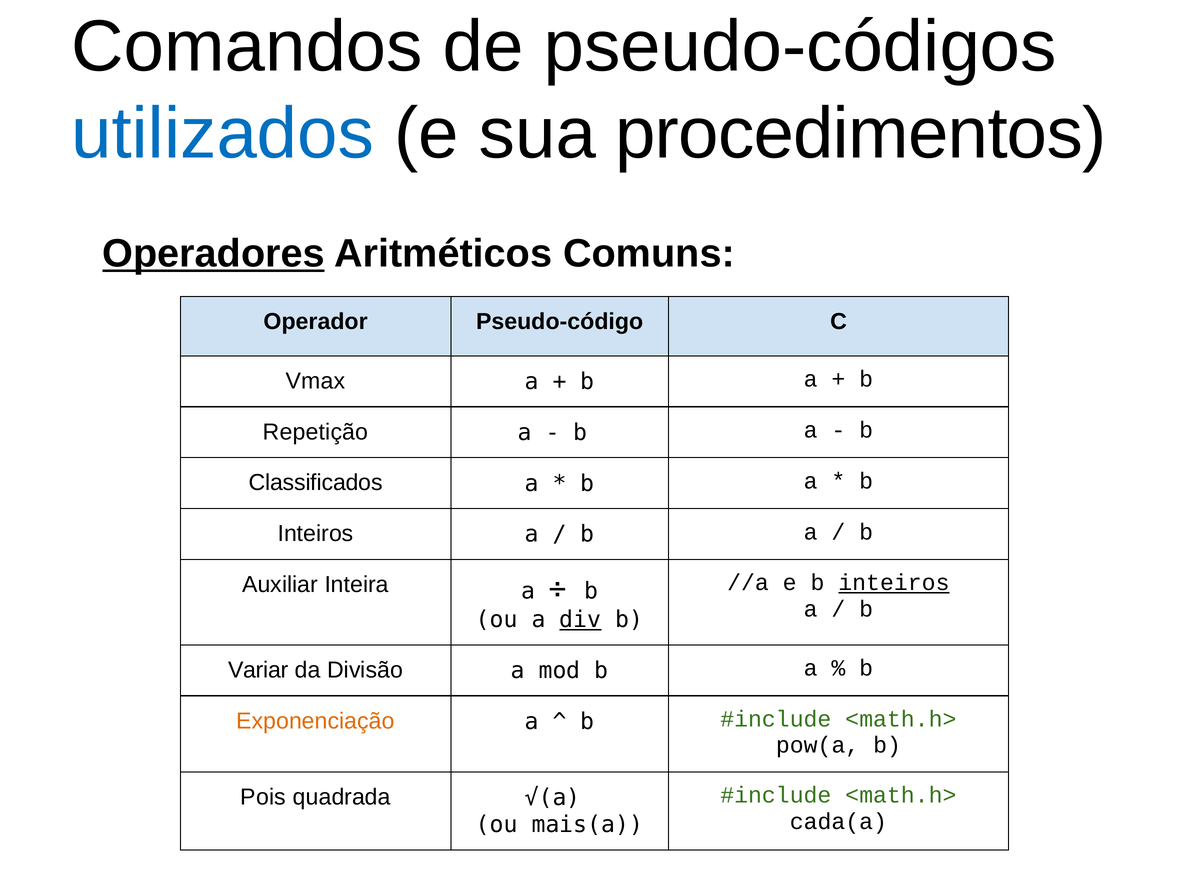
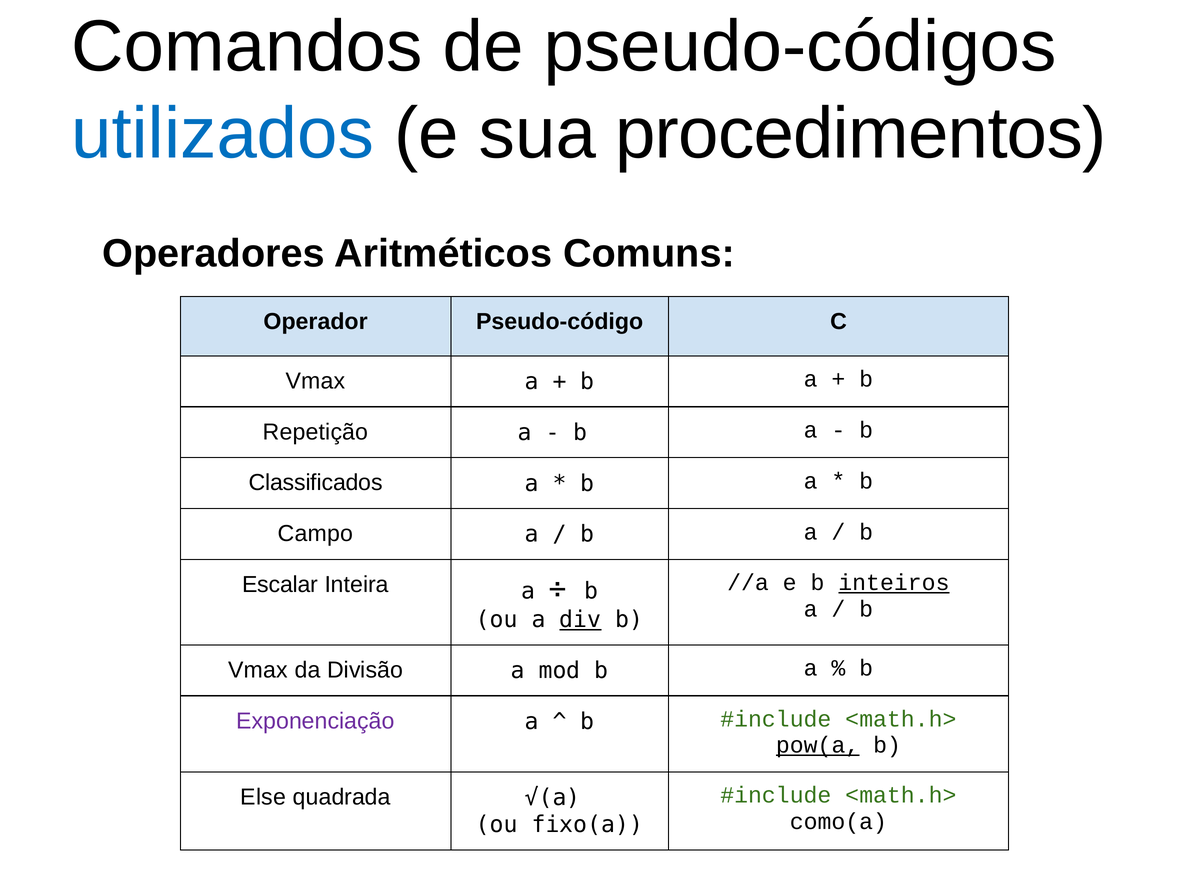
Operadores underline: present -> none
Inteiros at (316, 534): Inteiros -> Campo
Auxiliar: Auxiliar -> Escalar
Variar at (258, 670): Variar -> Vmax
Exponenciação colour: orange -> purple
pow(a underline: none -> present
Pois: Pois -> Else
cada(a: cada(a -> como(a
mais(a: mais(a -> fixo(a
